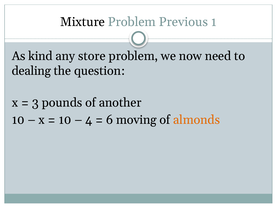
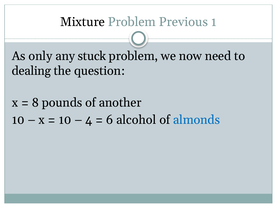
kind: kind -> only
store: store -> stuck
3: 3 -> 8
moving: moving -> alcohol
almonds colour: orange -> blue
